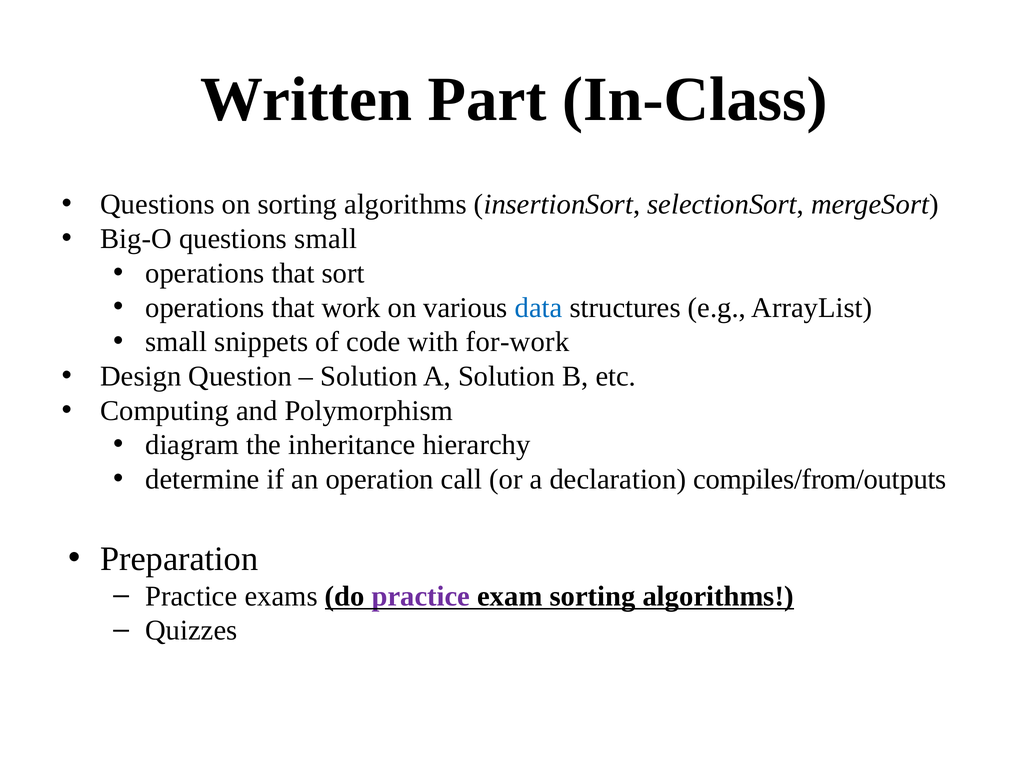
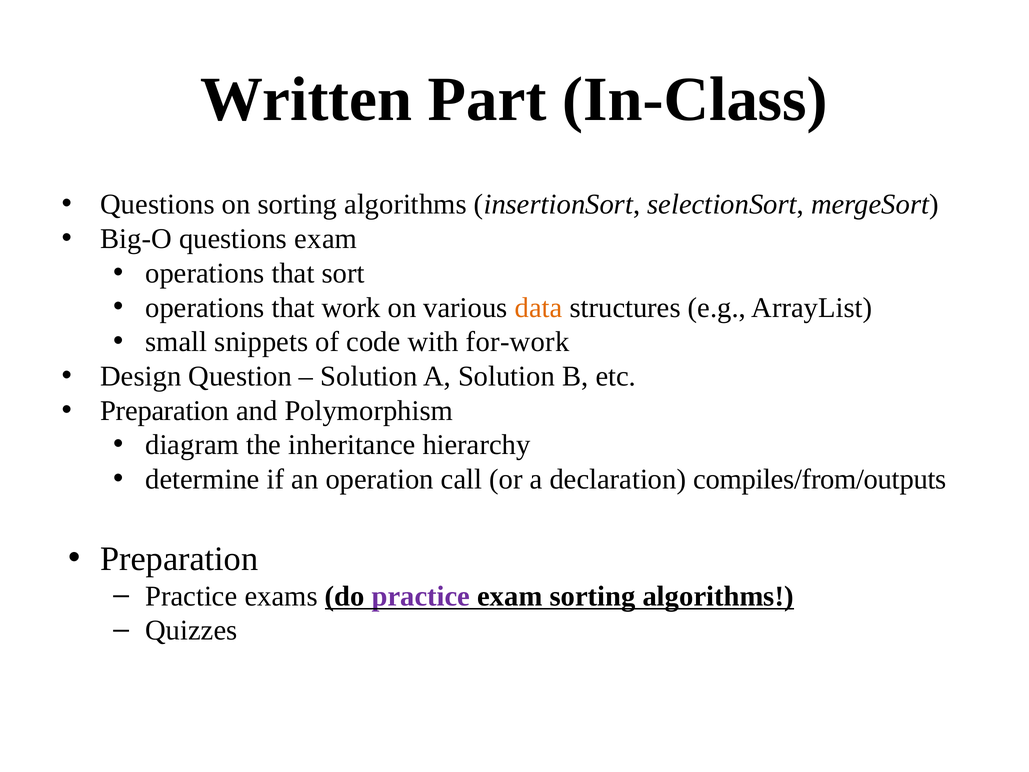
questions small: small -> exam
data colour: blue -> orange
Computing at (165, 411): Computing -> Preparation
